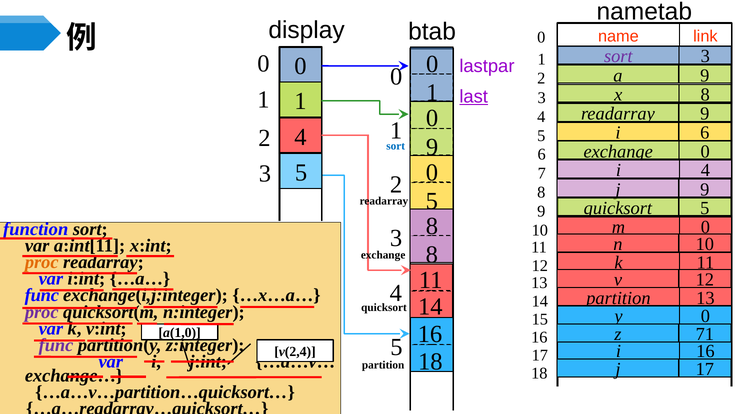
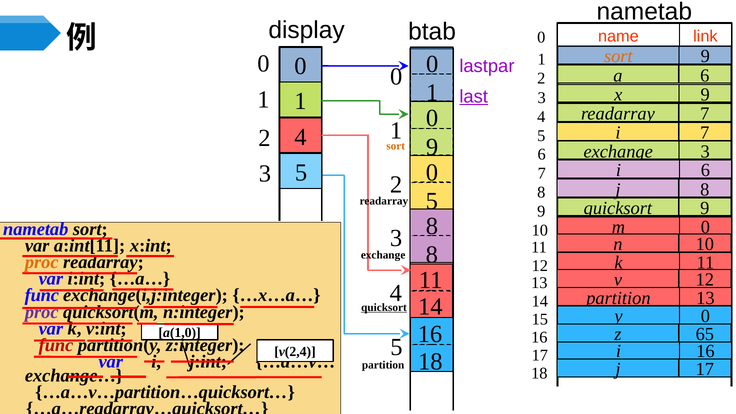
sort at (618, 56) colour: purple -> orange
3 at (705, 56): 3 -> 9
2 9: 9 -> 6
8 at (705, 95): 8 -> 9
4 9: 9 -> 7
5 6: 6 -> 7
sort at (396, 146) colour: blue -> orange
6 0: 0 -> 3
7 4: 4 -> 6
9 at (705, 189): 9 -> 8
9 5: 5 -> 9
function at (36, 229): function -> nametab
quicksort at (384, 307) underline: none -> present
71: 71 -> 65
func at (56, 345) colour: purple -> red
